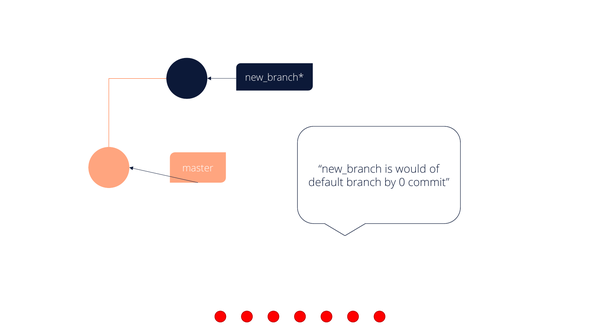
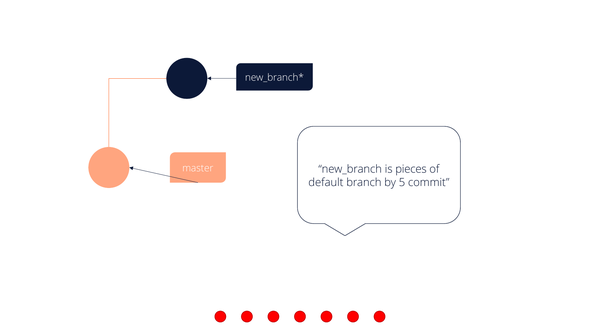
would: would -> pieces
0: 0 -> 5
